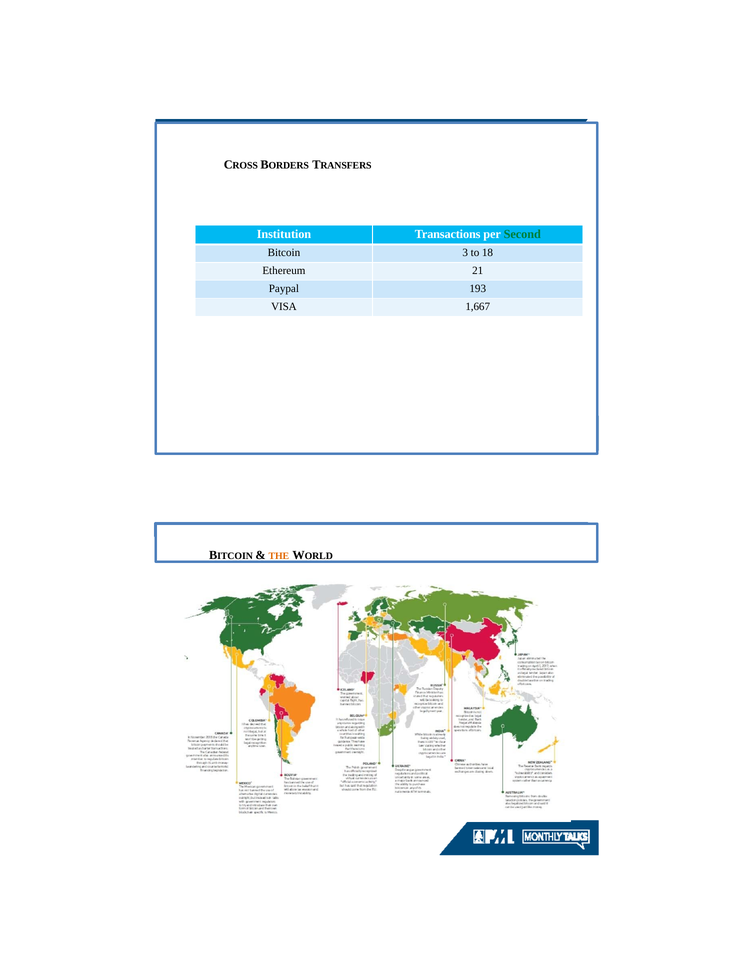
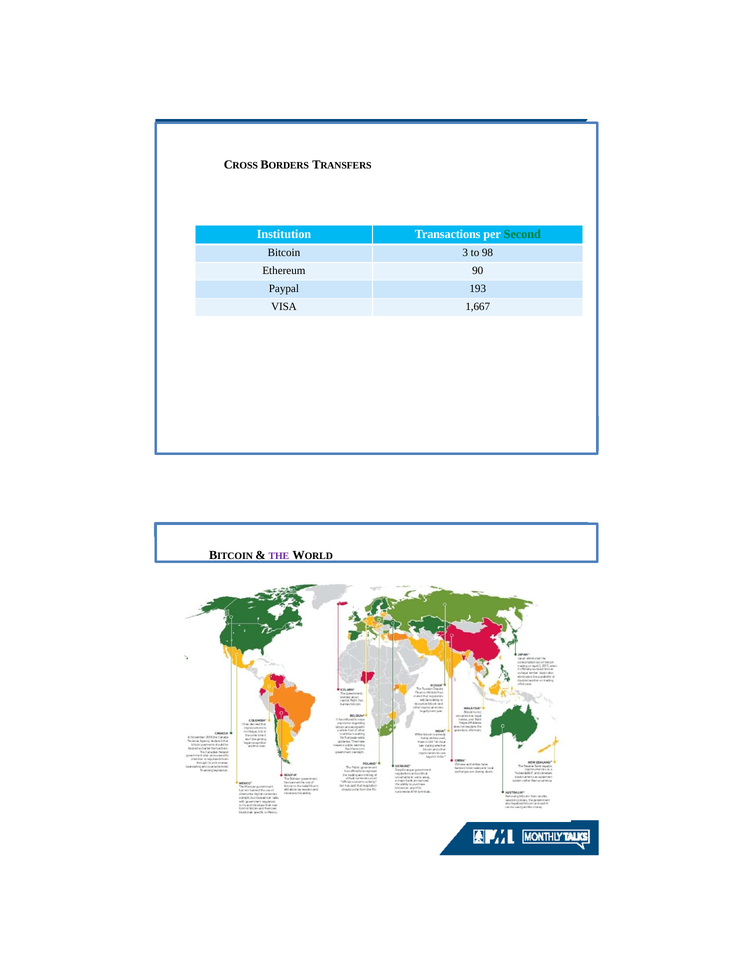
18: 18 -> 98
21: 21 -> 90
THE colour: orange -> purple
